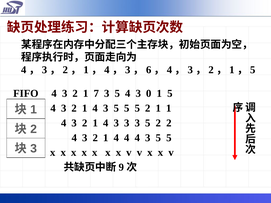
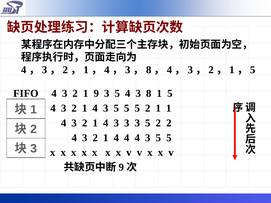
6 at (149, 70): 6 -> 8
1 7: 7 -> 9
3 0: 0 -> 8
